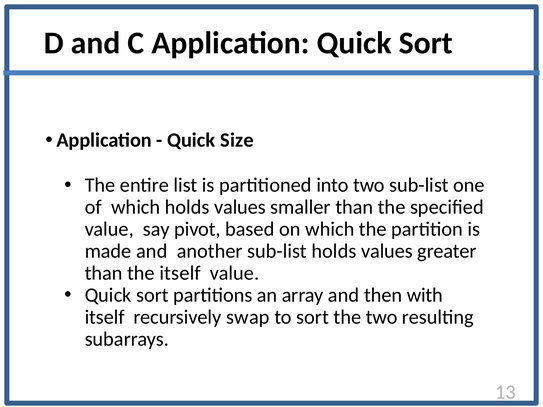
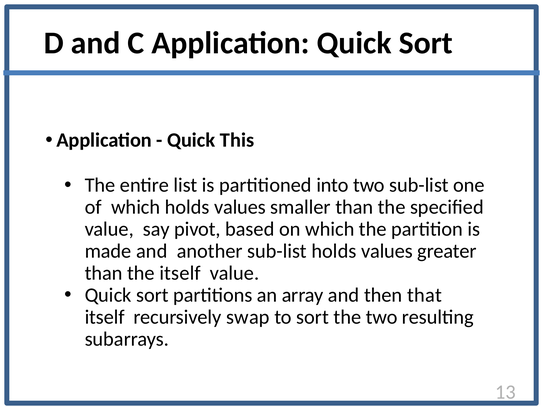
Size: Size -> This
with: with -> that
